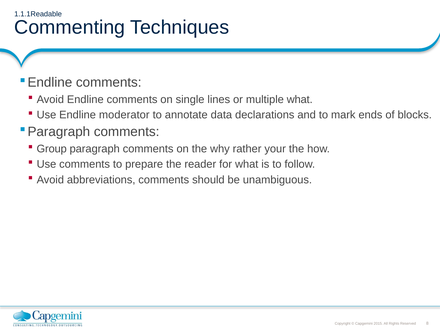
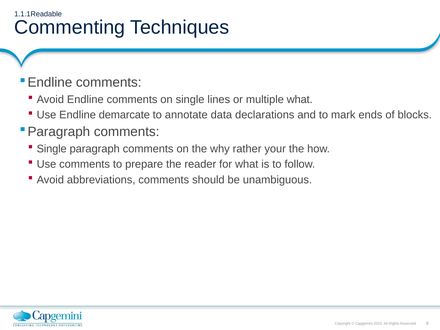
moderator: moderator -> demarcate
Group at (52, 149): Group -> Single
